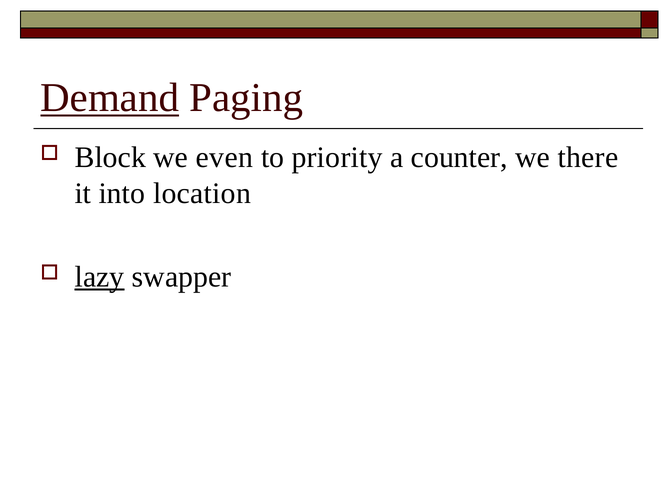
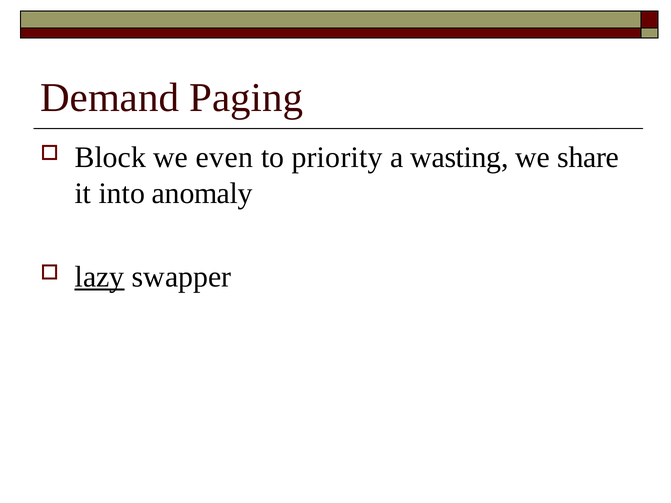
Demand underline: present -> none
counter: counter -> wasting
there: there -> share
location: location -> anomaly
